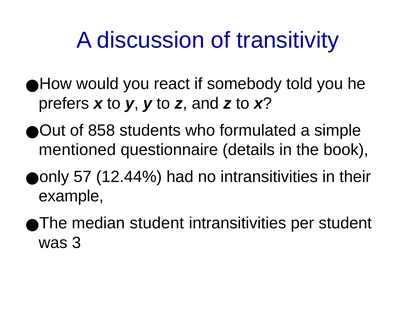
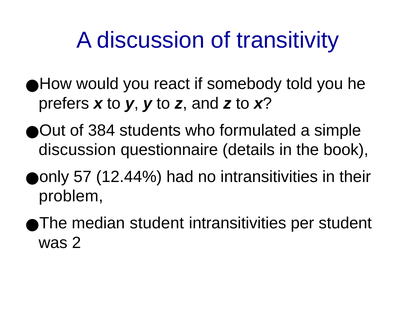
858: 858 -> 384
mentioned at (77, 150): mentioned -> discussion
example: example -> problem
3: 3 -> 2
